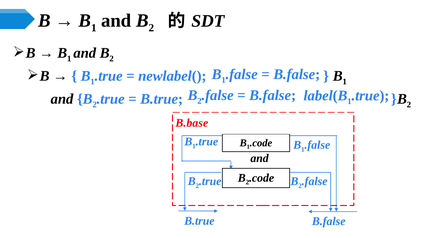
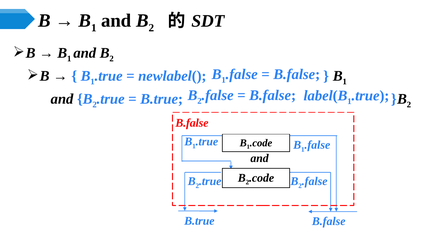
B.base at (192, 123): B.base -> B.false
